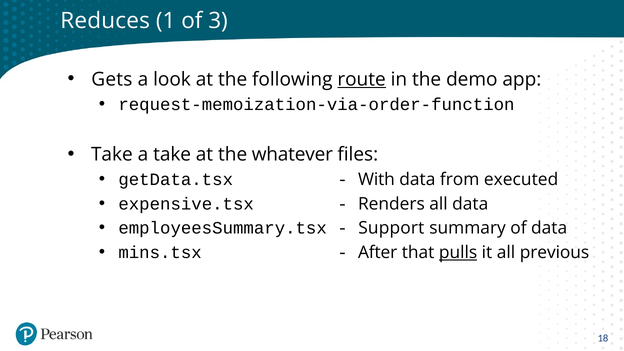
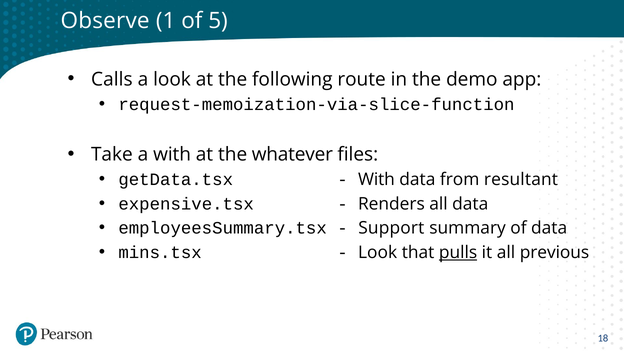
Reduces: Reduces -> Observe
3: 3 -> 5
Gets: Gets -> Calls
route underline: present -> none
request-memoization-via-order-function: request-memoization-via-order-function -> request-memoization-via-slice-function
a take: take -> with
executed: executed -> resultant
After at (378, 252): After -> Look
